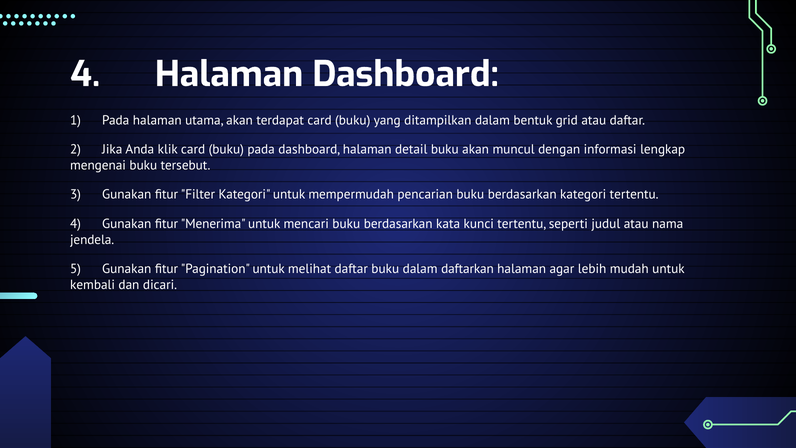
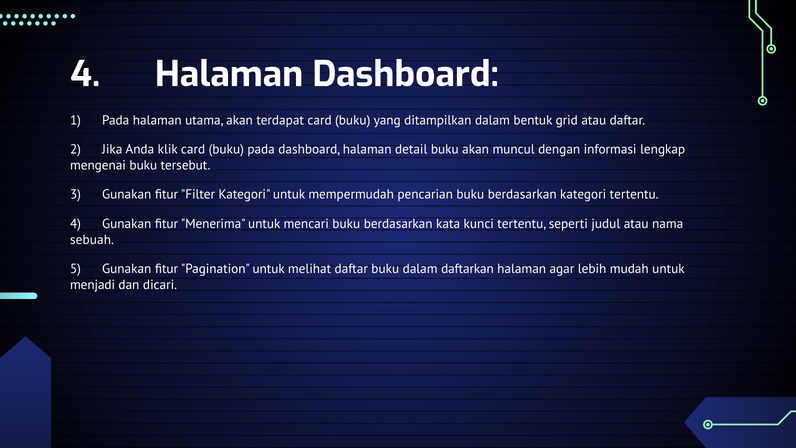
jendela: jendela -> sebuah
kembali: kembali -> menjadi
